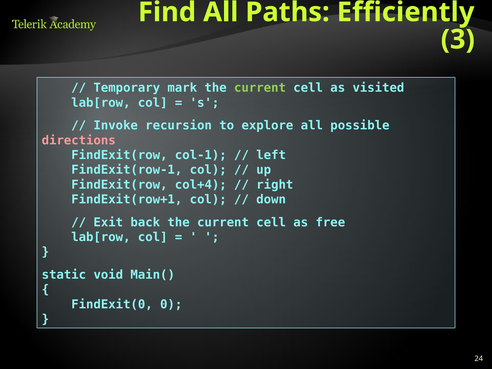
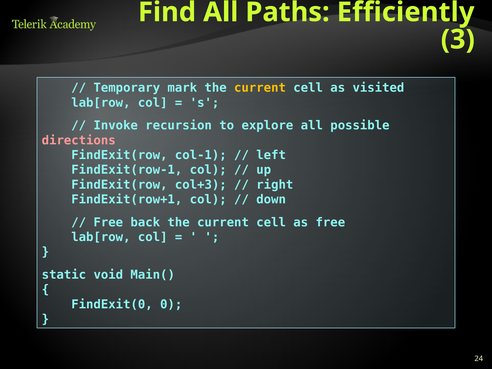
current at (260, 88) colour: light green -> yellow
col+4: col+4 -> col+3
Exit at (108, 222): Exit -> Free
